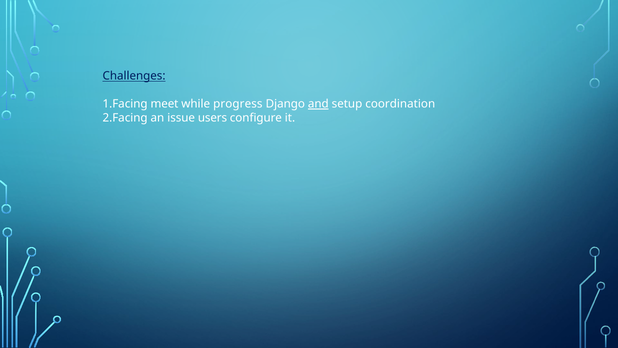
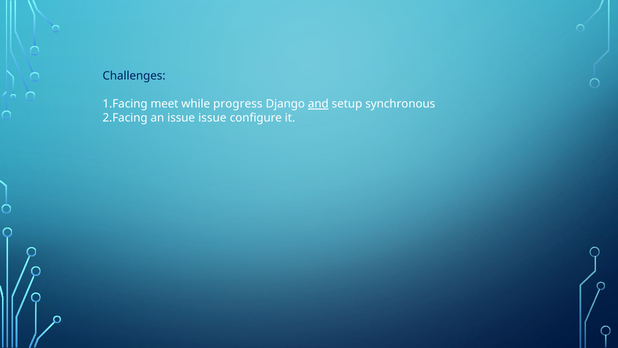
Challenges underline: present -> none
coordination: coordination -> synchronous
issue users: users -> issue
